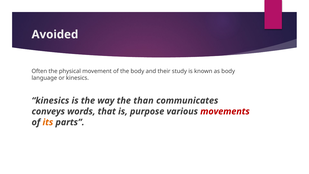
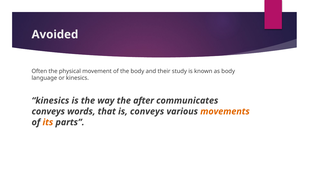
than: than -> after
is purpose: purpose -> conveys
movements colour: red -> orange
